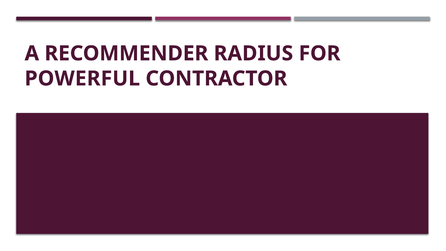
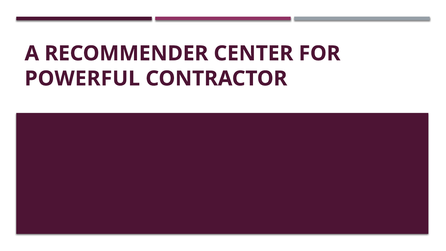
RADIUS: RADIUS -> CENTER
